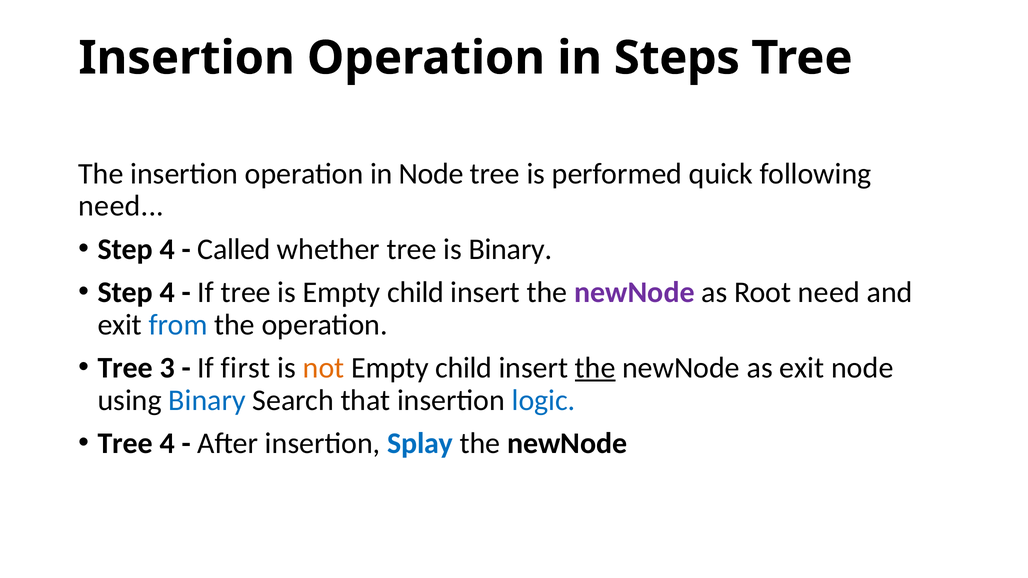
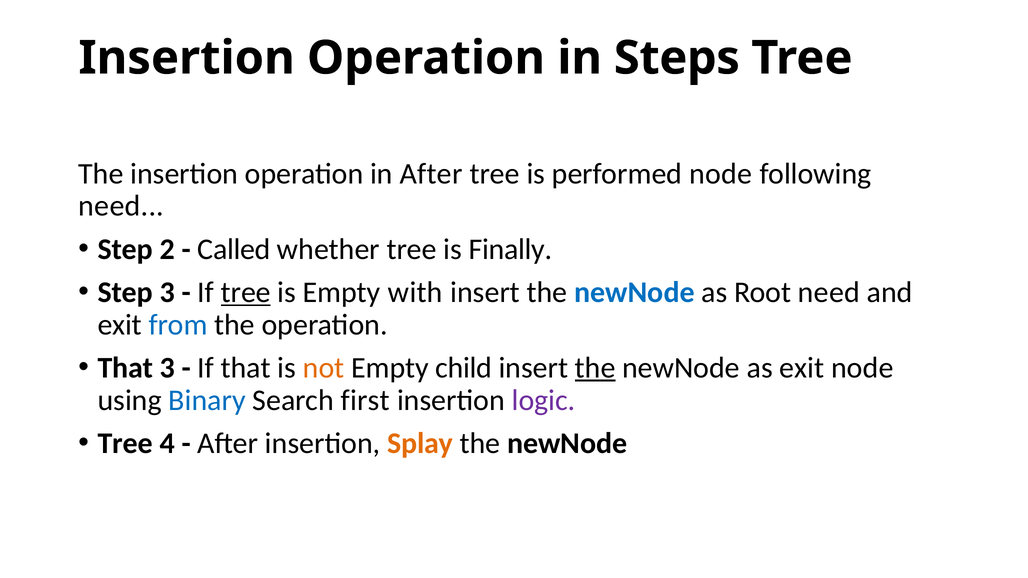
in Node: Node -> After
performed quick: quick -> node
4 at (167, 249): 4 -> 2
is Binary: Binary -> Finally
4 at (167, 292): 4 -> 3
tree at (246, 292) underline: none -> present
is Empty child: child -> with
newNode at (634, 292) colour: purple -> blue
Tree at (125, 368): Tree -> That
If first: first -> that
that: that -> first
logic colour: blue -> purple
Splay colour: blue -> orange
